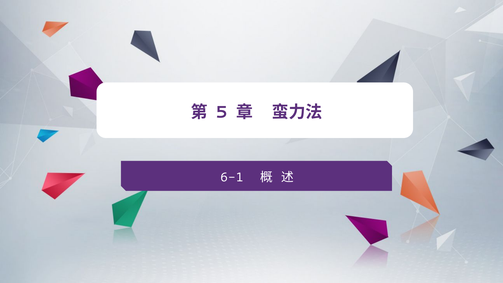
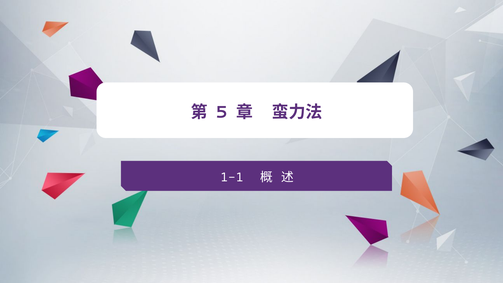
6-1: 6-1 -> 1-1
